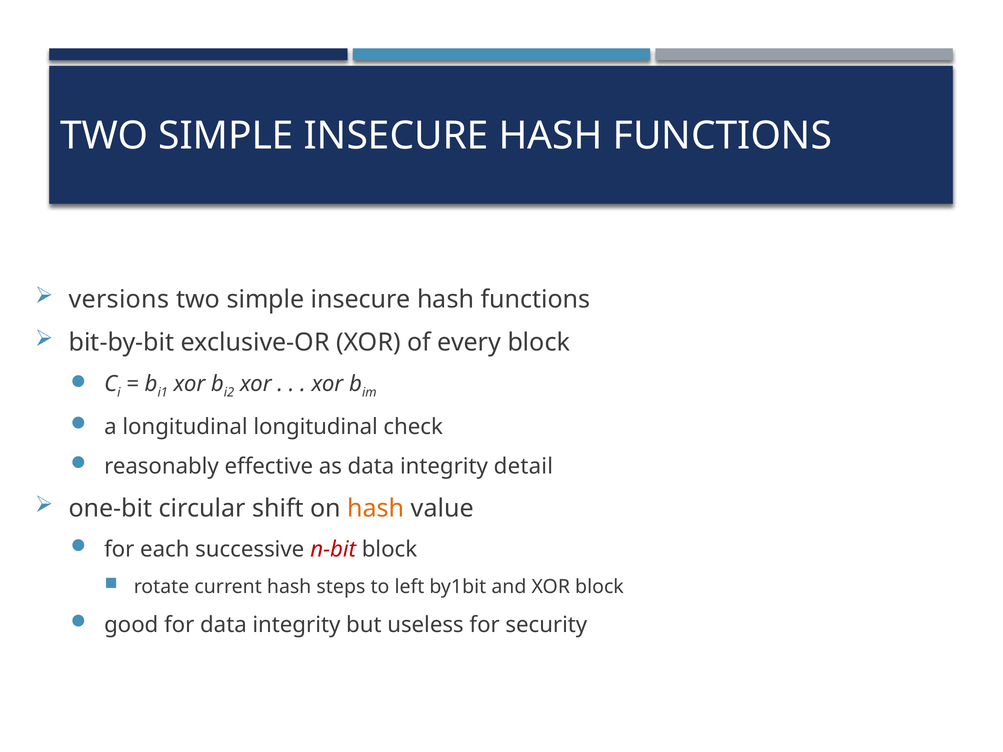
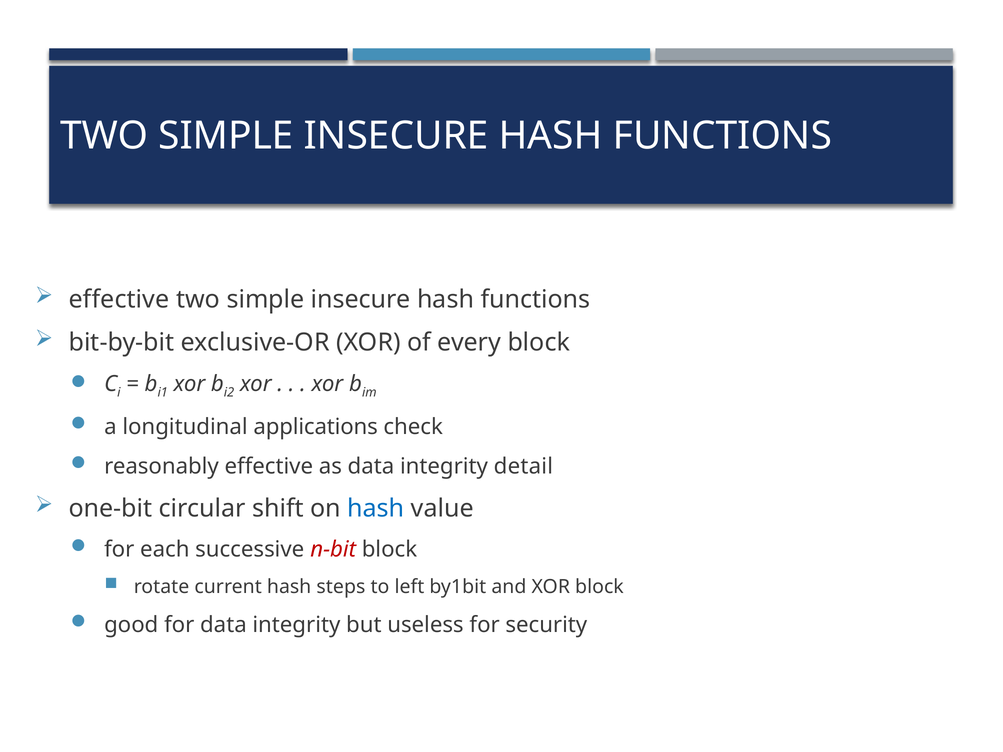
versions at (119, 299): versions -> effective
longitudinal longitudinal: longitudinal -> applications
hash at (376, 509) colour: orange -> blue
